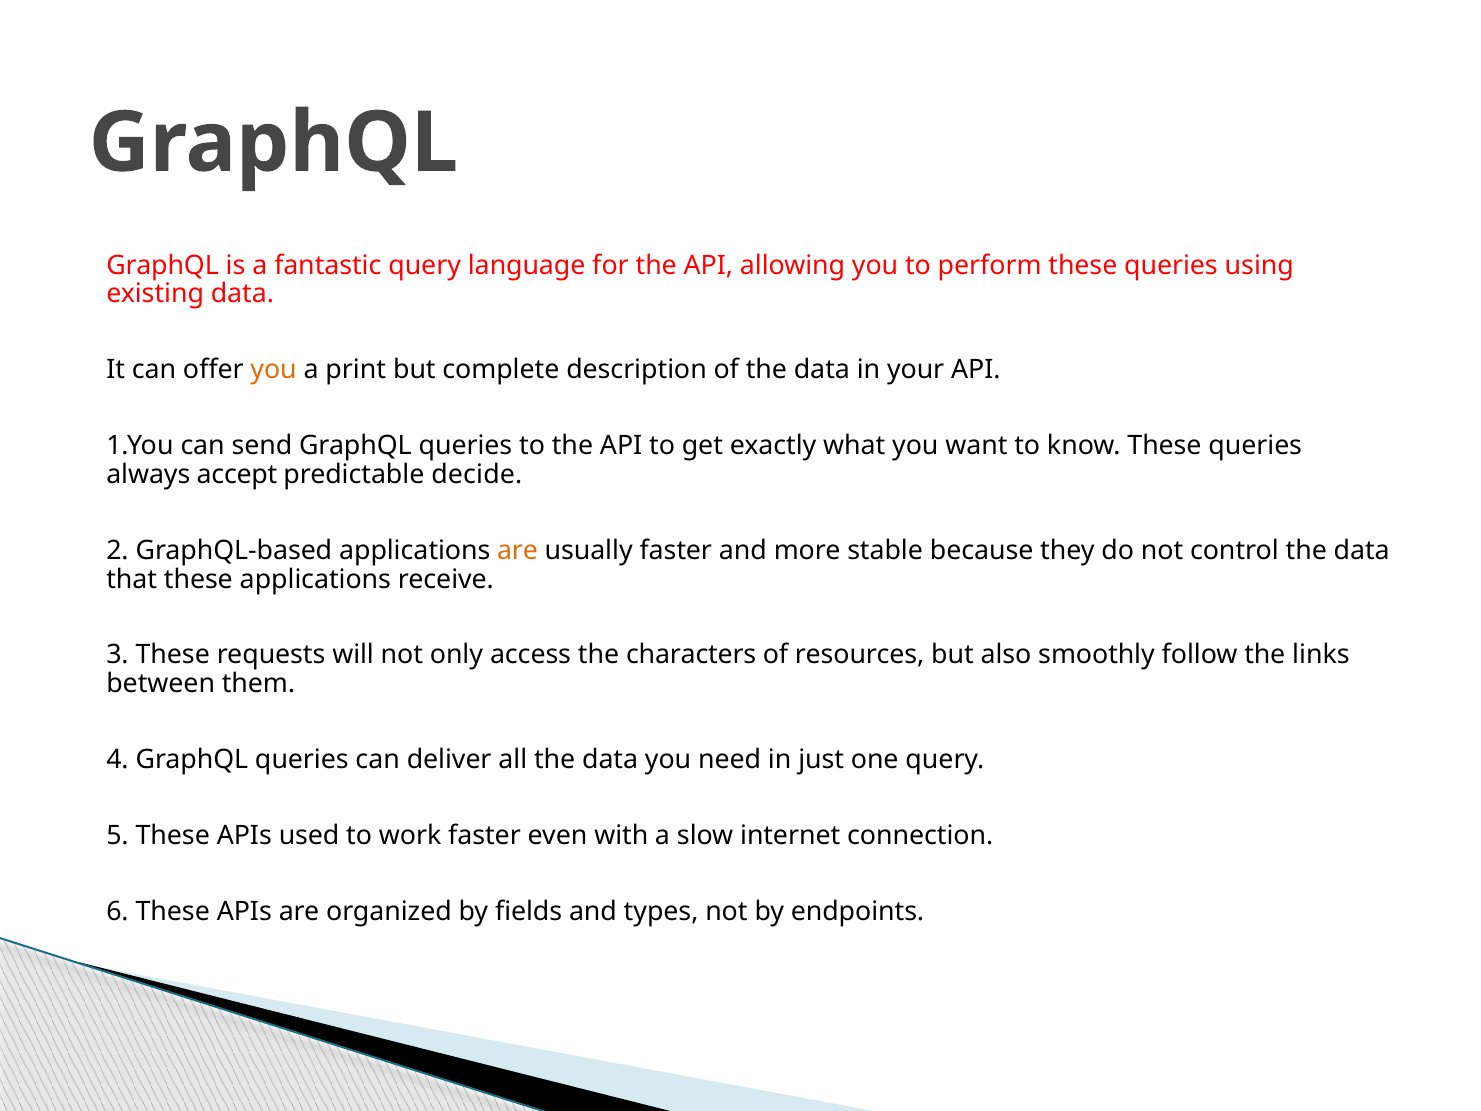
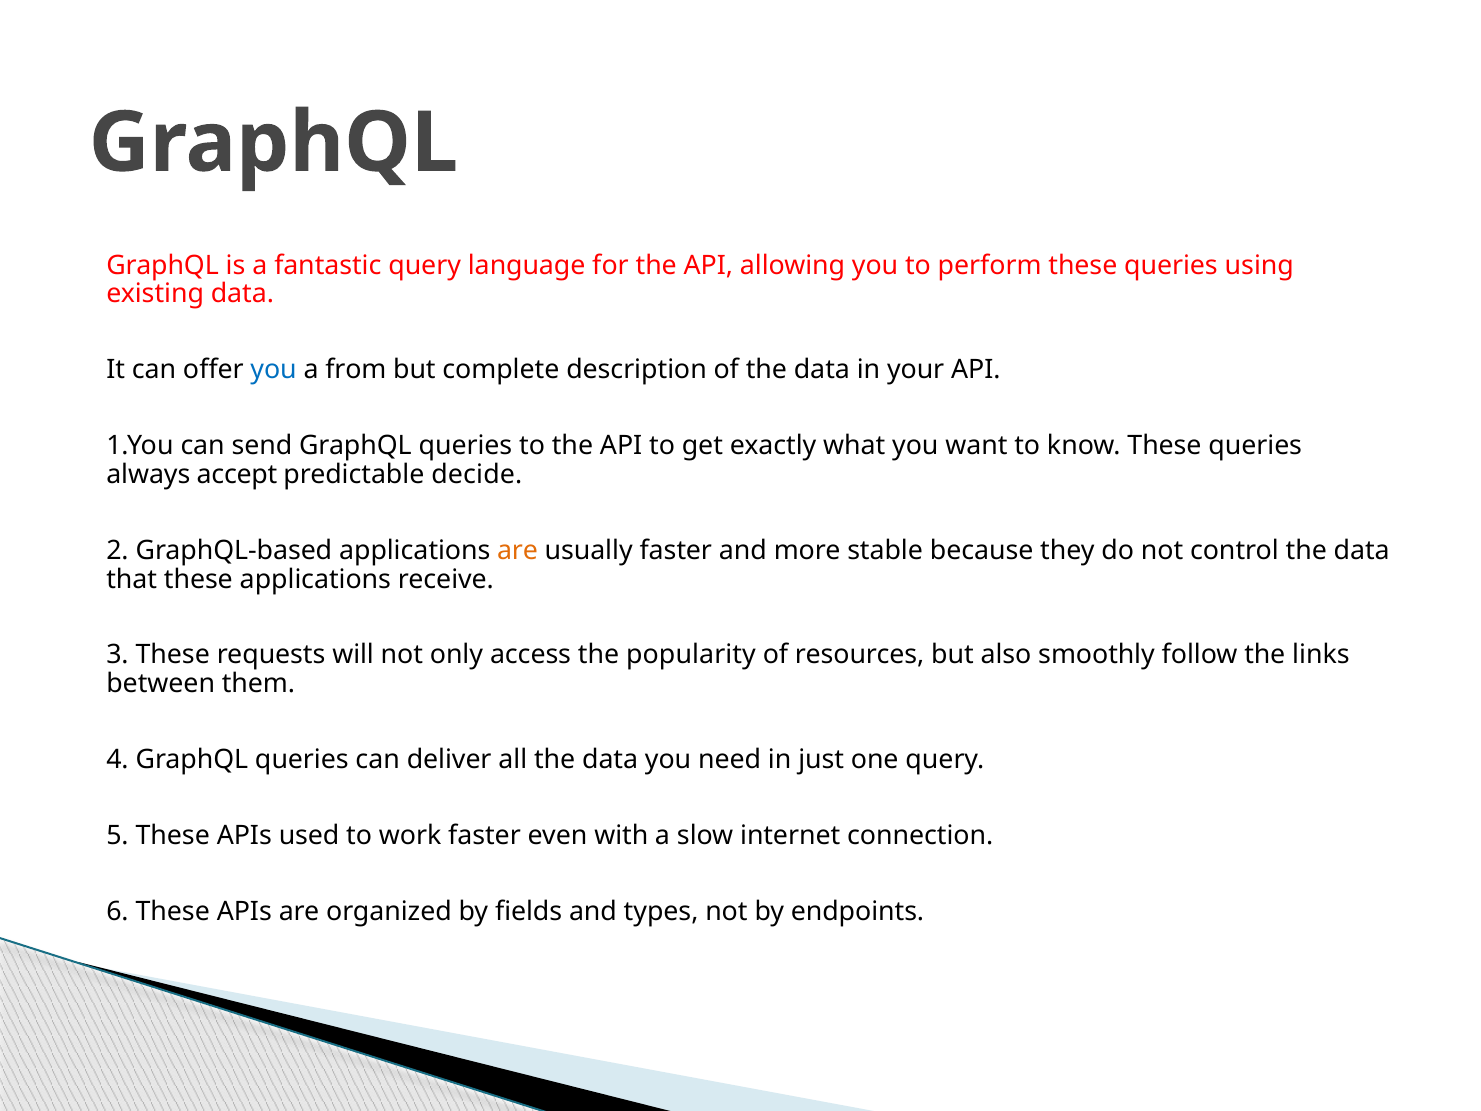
you at (274, 370) colour: orange -> blue
print: print -> from
characters: characters -> popularity
